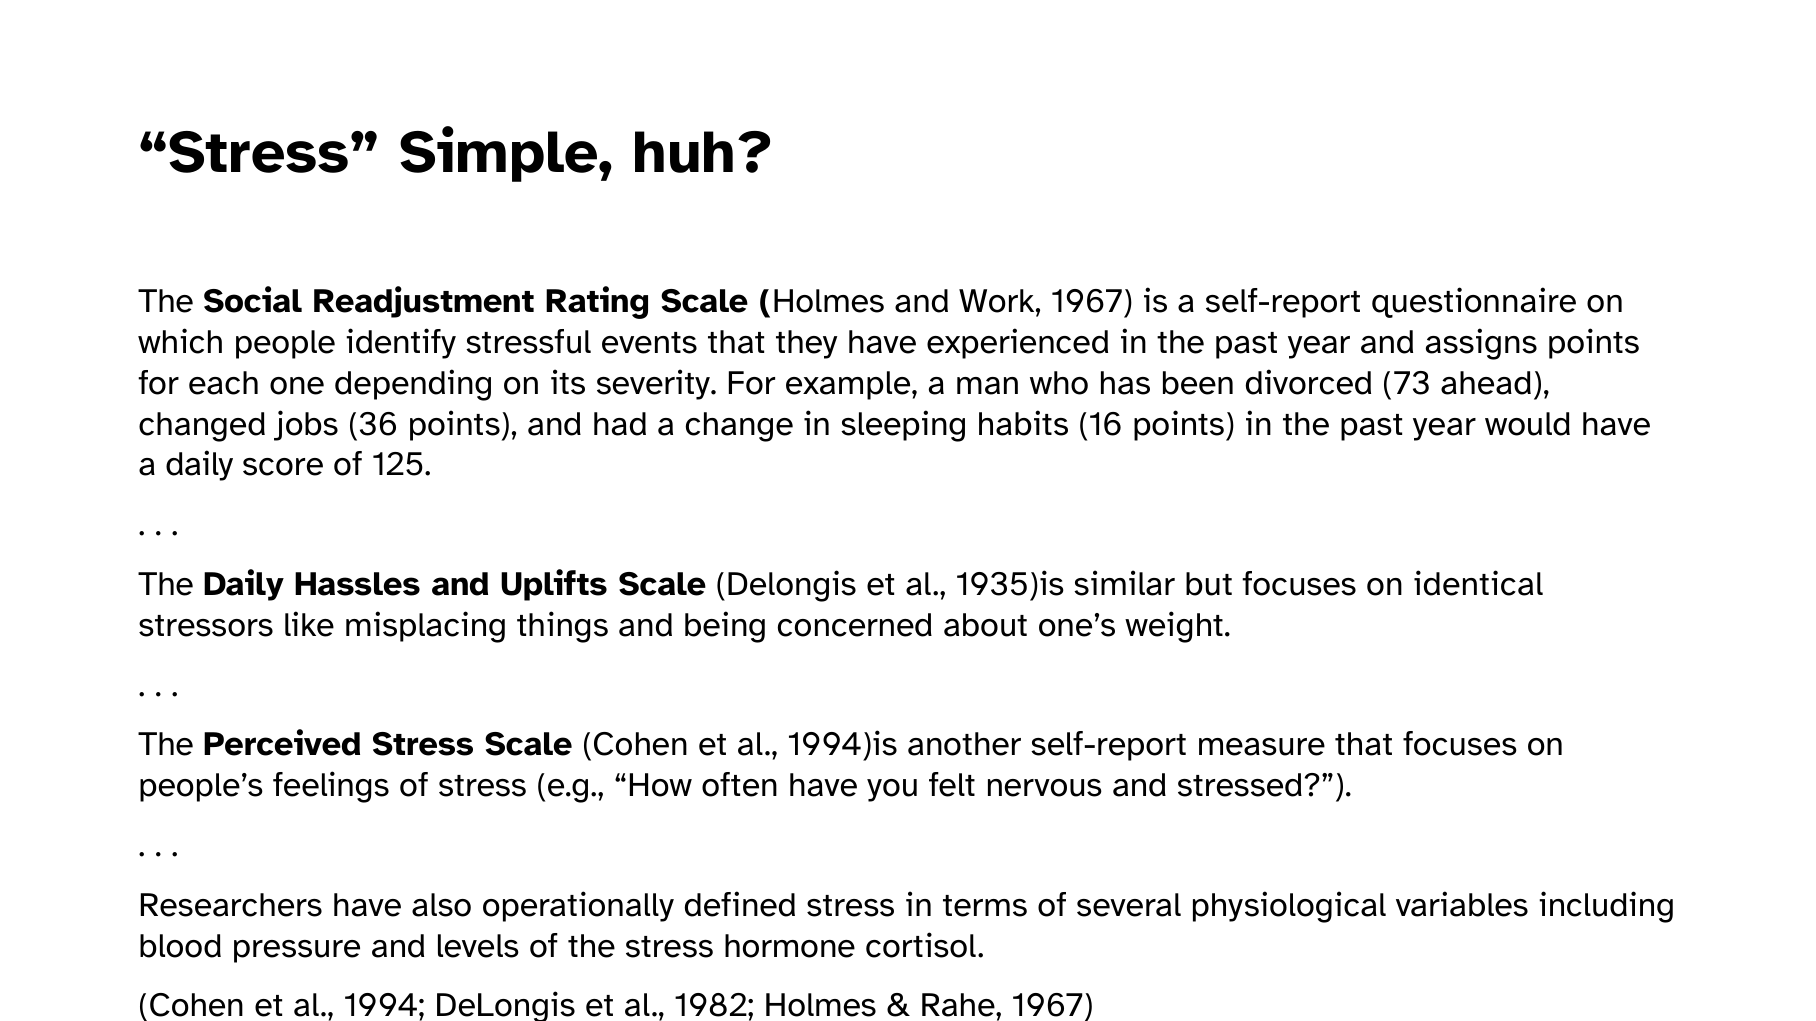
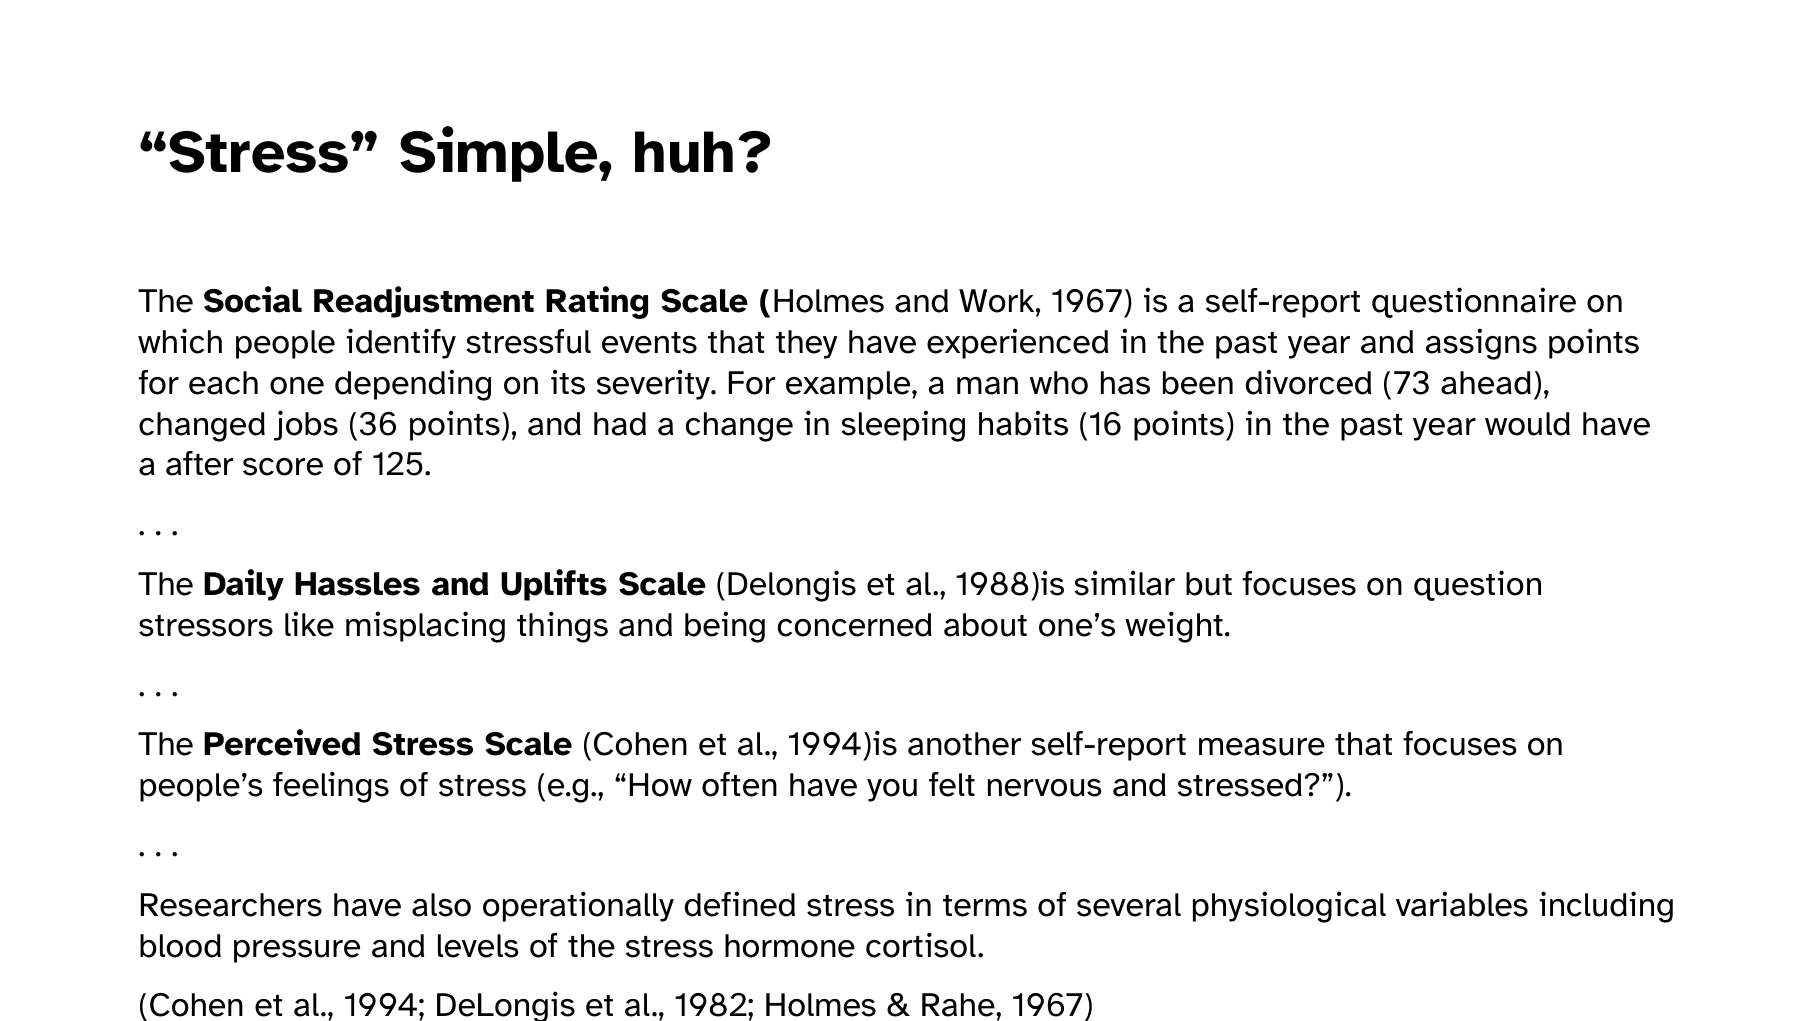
a daily: daily -> after
1935)is: 1935)is -> 1988)is
identical: identical -> question
